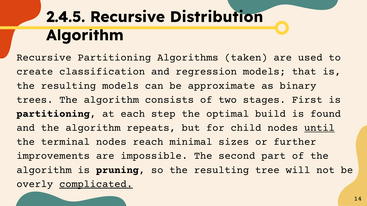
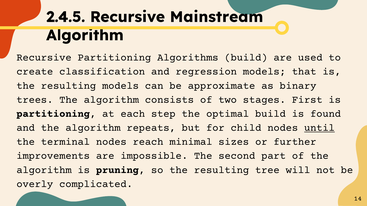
Distribution: Distribution -> Mainstream
Algorithms taken: taken -> build
complicated underline: present -> none
